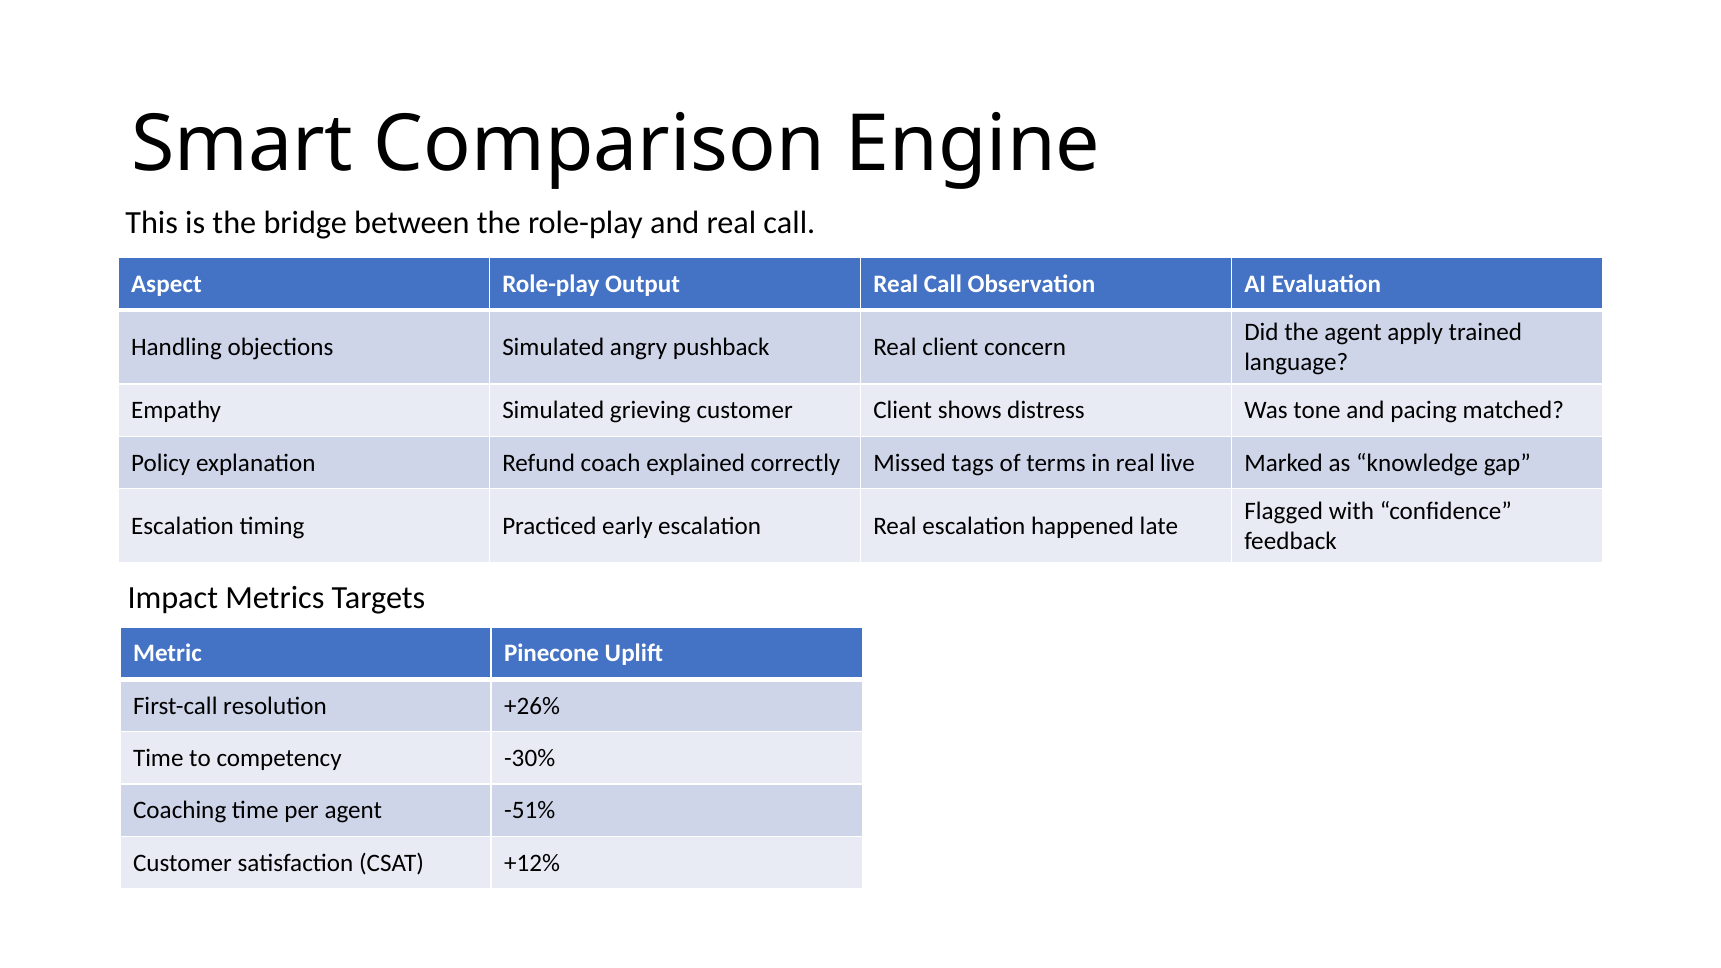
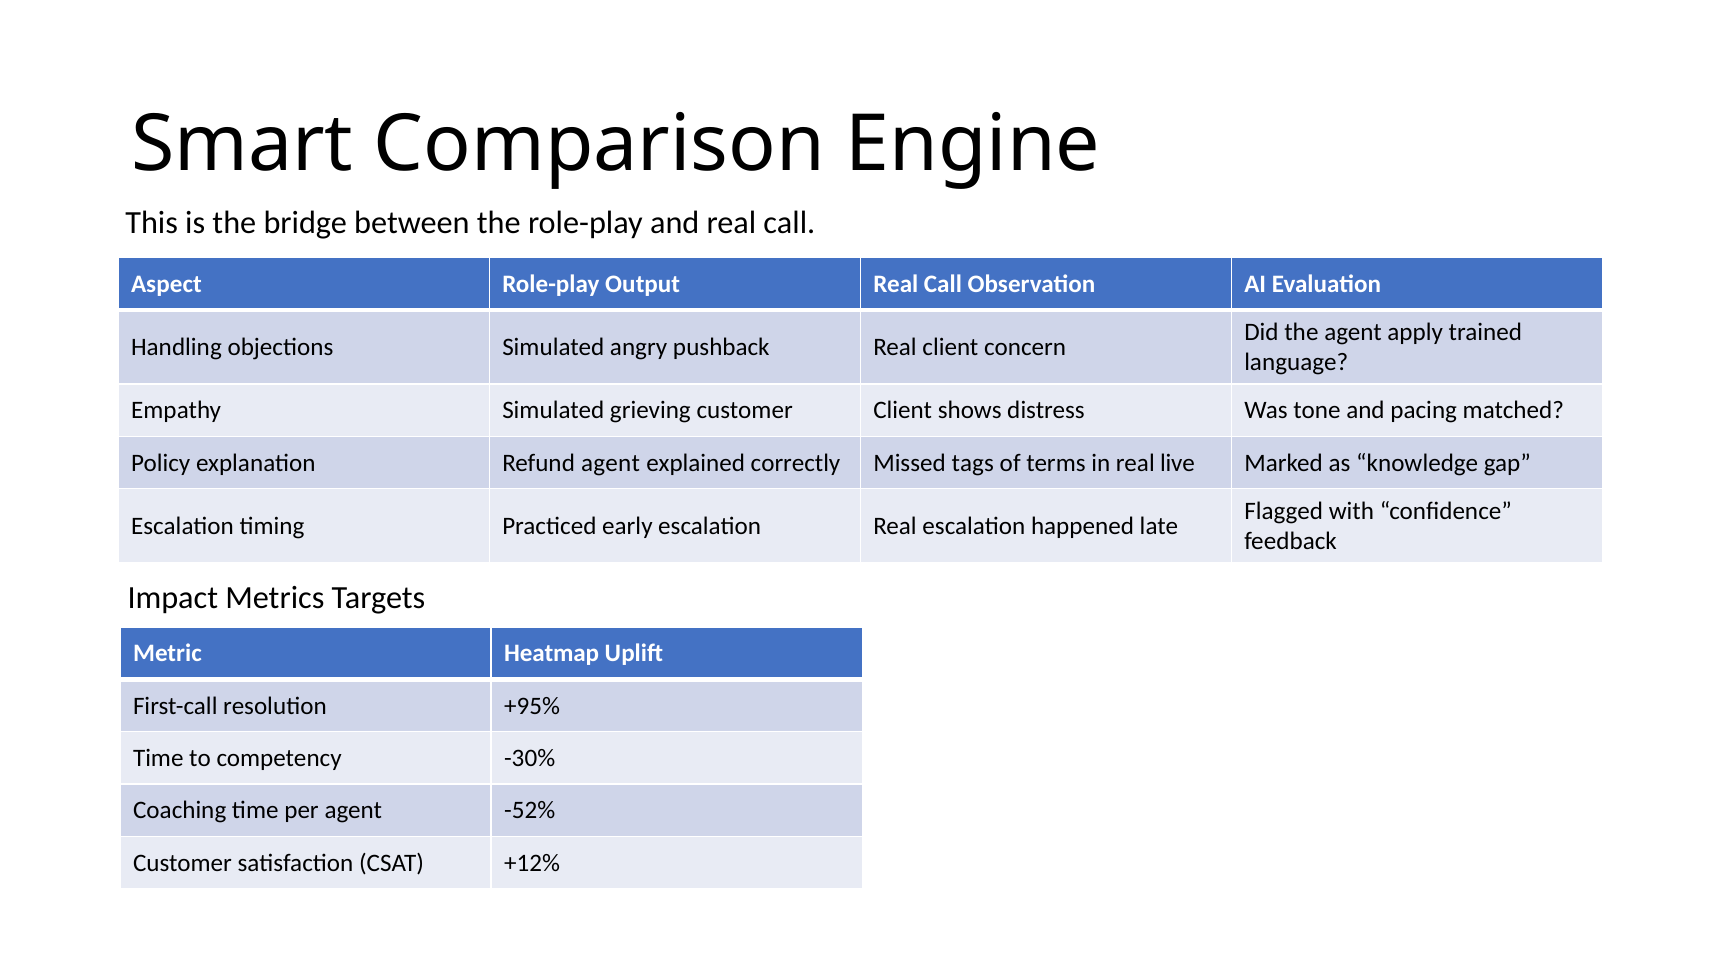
Refund coach: coach -> agent
Pinecone: Pinecone -> Heatmap
+26%: +26% -> +95%
-51%: -51% -> -52%
